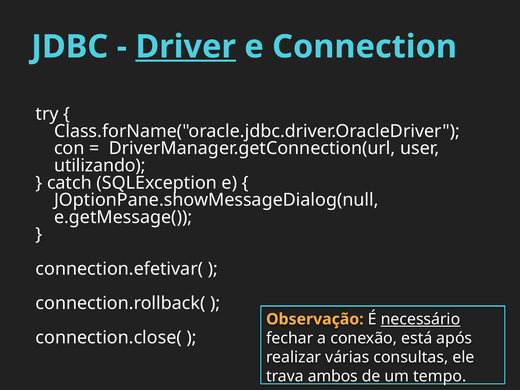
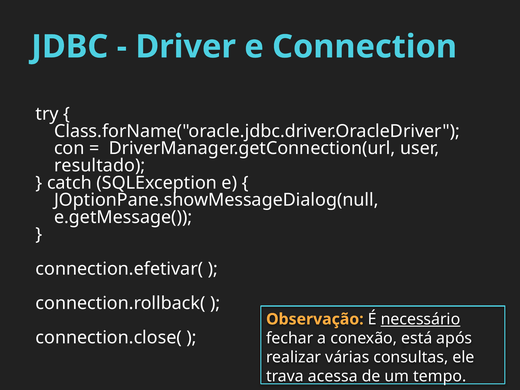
Driver underline: present -> none
utilizando: utilizando -> resultado
ambos: ambos -> acessa
